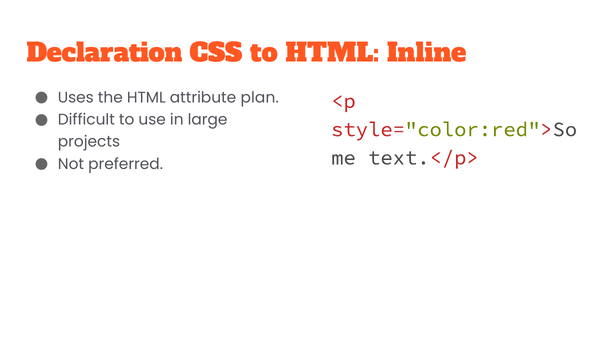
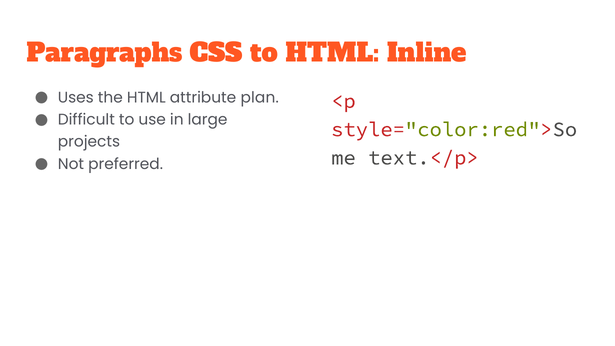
Declaration: Declaration -> Paragraphs
